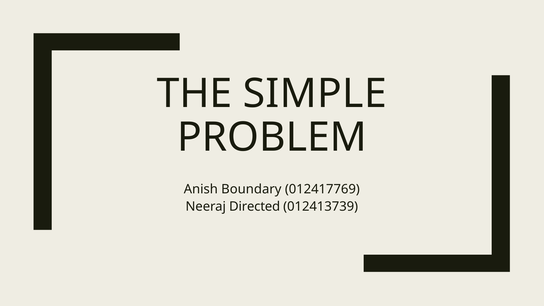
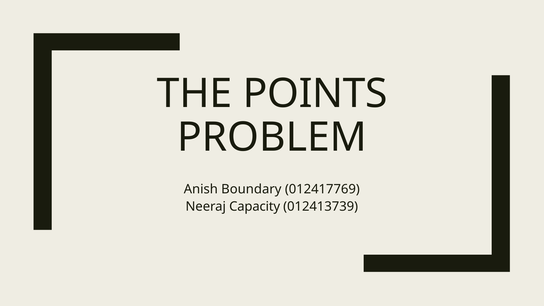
SIMPLE: SIMPLE -> POINTS
Directed: Directed -> Capacity
